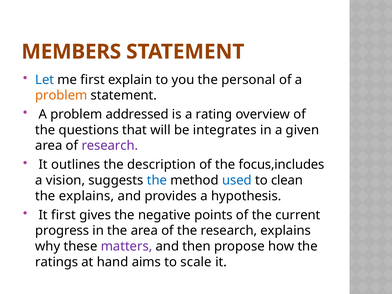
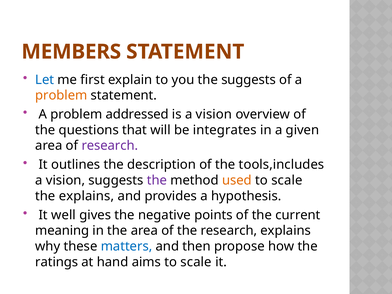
the personal: personal -> suggests
is a rating: rating -> vision
focus,includes: focus,includes -> tools,includes
the at (157, 180) colour: blue -> purple
used colour: blue -> orange
clean at (287, 180): clean -> scale
It first: first -> well
progress: progress -> meaning
matters colour: purple -> blue
